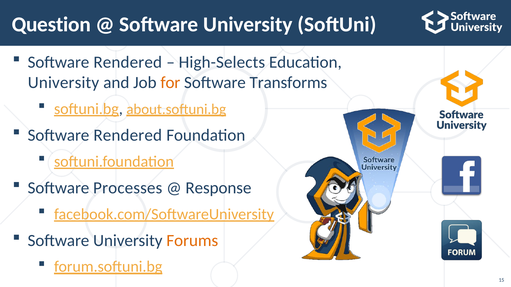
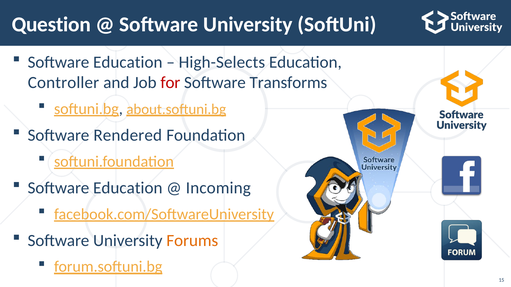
Rendered at (128, 62): Rendered -> Education
University at (63, 83): University -> Controller
for colour: orange -> red
Processes at (128, 188): Processes -> Education
Response: Response -> Incoming
